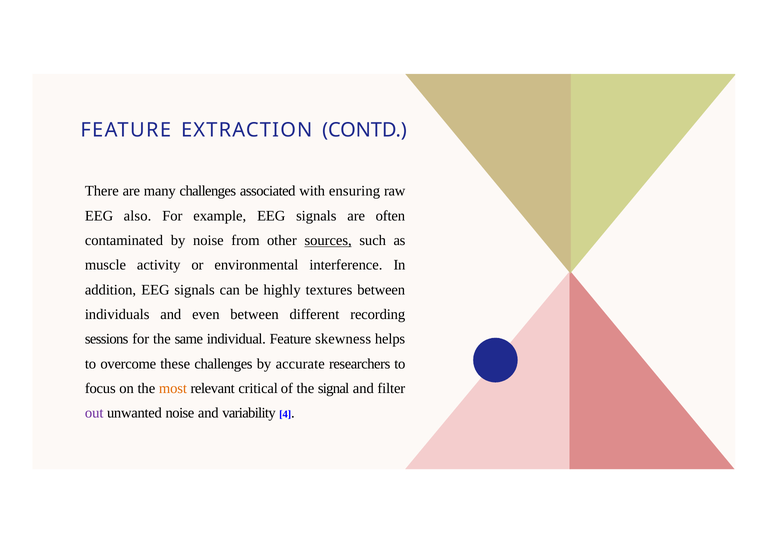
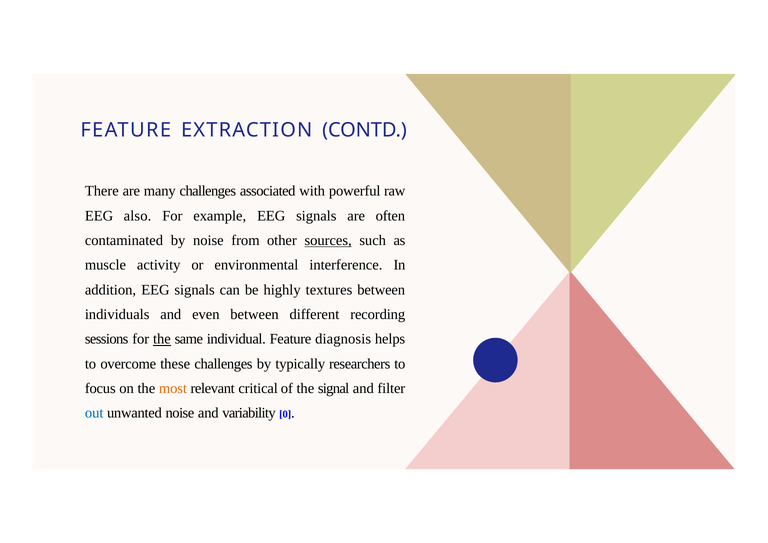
ensuring: ensuring -> powerful
the at (162, 339) underline: none -> present
skewness: skewness -> diagnosis
accurate: accurate -> typically
out colour: purple -> blue
4: 4 -> 0
